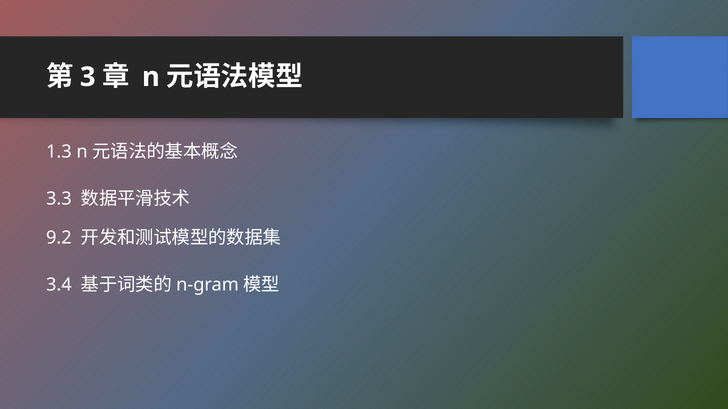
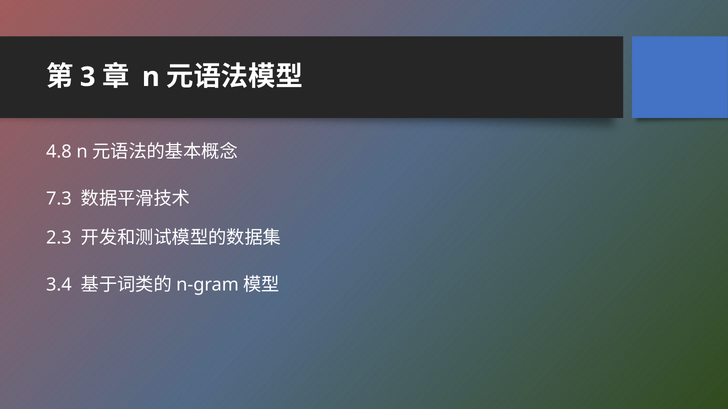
1.3: 1.3 -> 4.8
3.3: 3.3 -> 7.3
9.2: 9.2 -> 2.3
